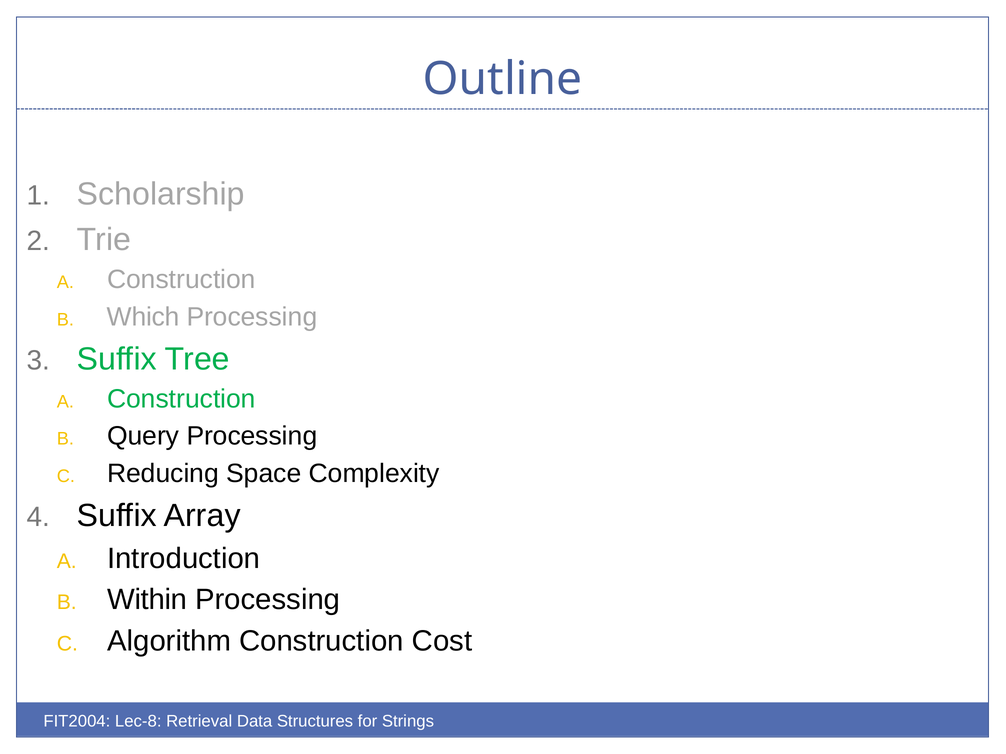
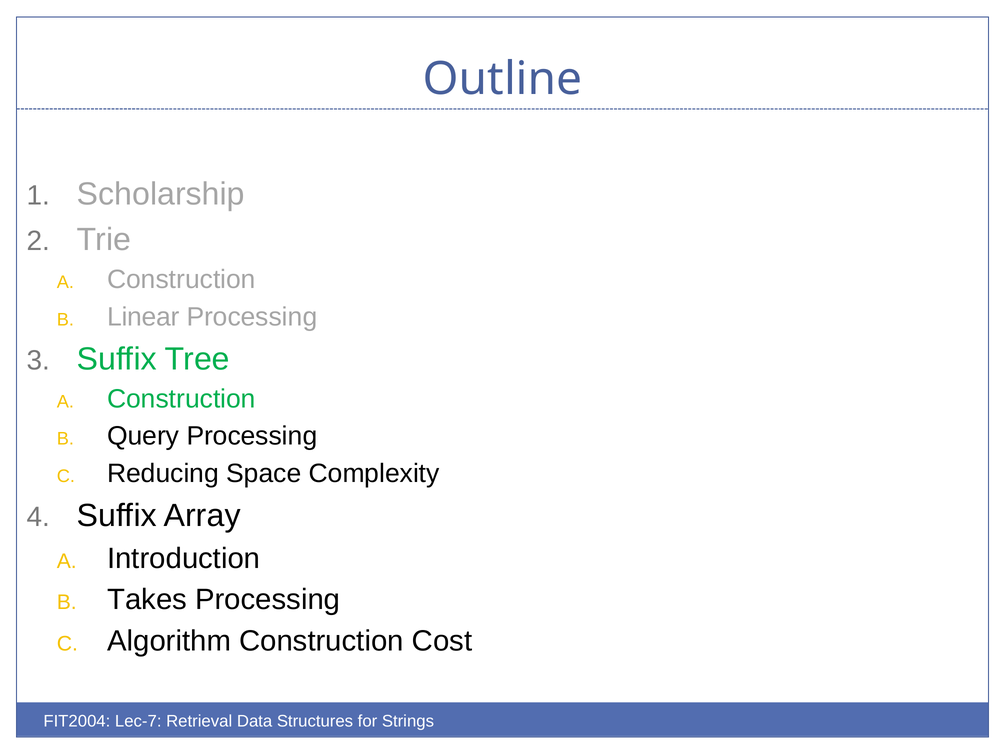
Which: Which -> Linear
Within: Within -> Takes
Lec-8: Lec-8 -> Lec-7
